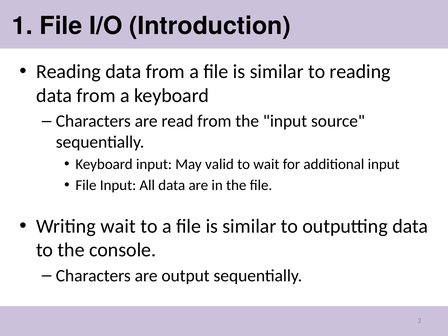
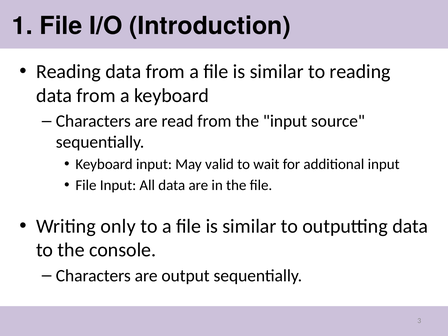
Writing wait: wait -> only
